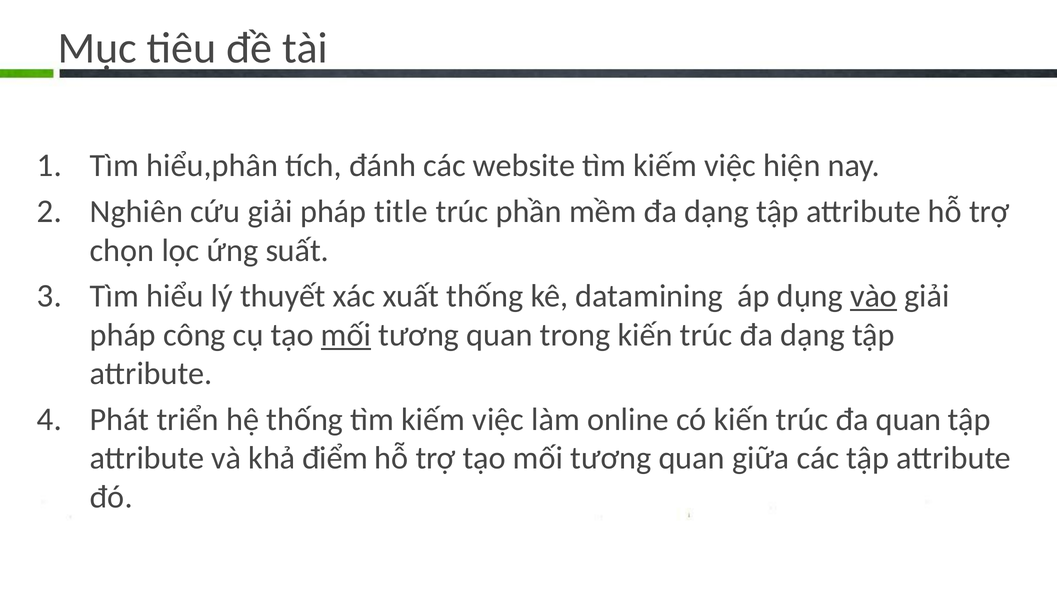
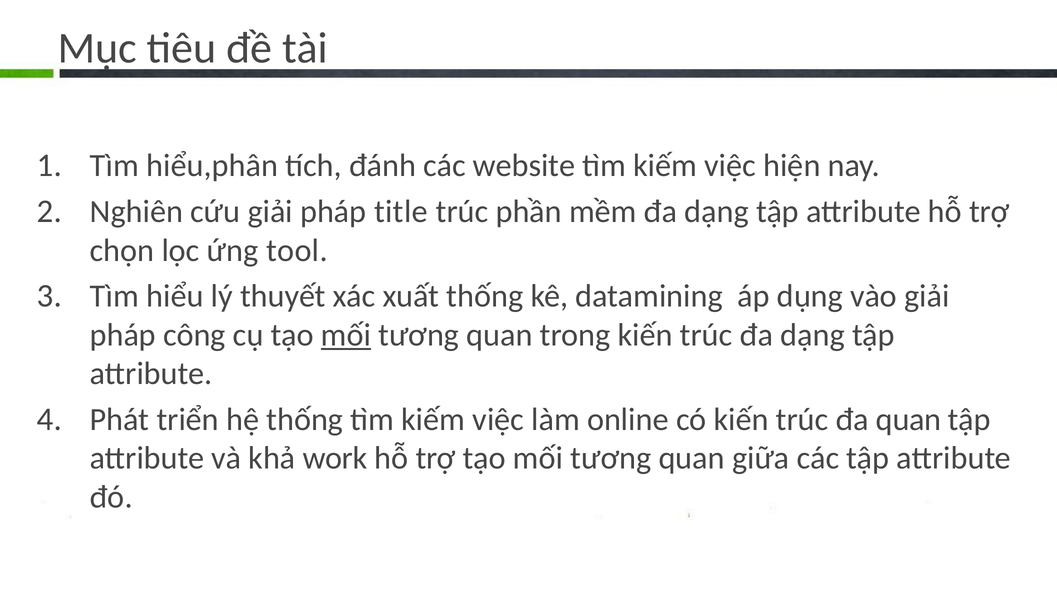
suất: suất -> tool
vào underline: present -> none
điểm: điểm -> work
